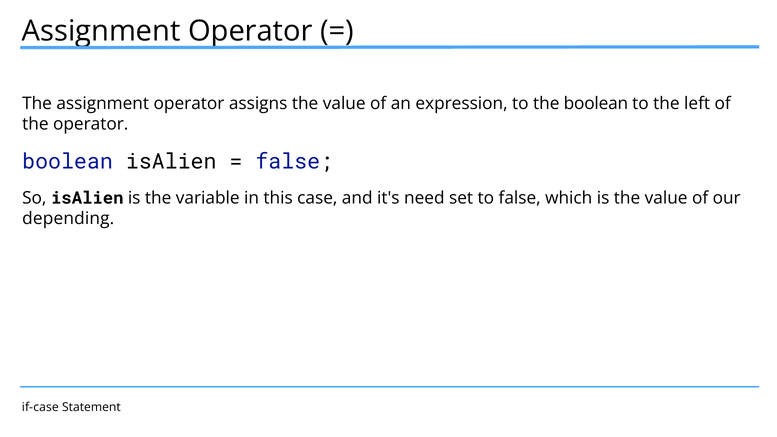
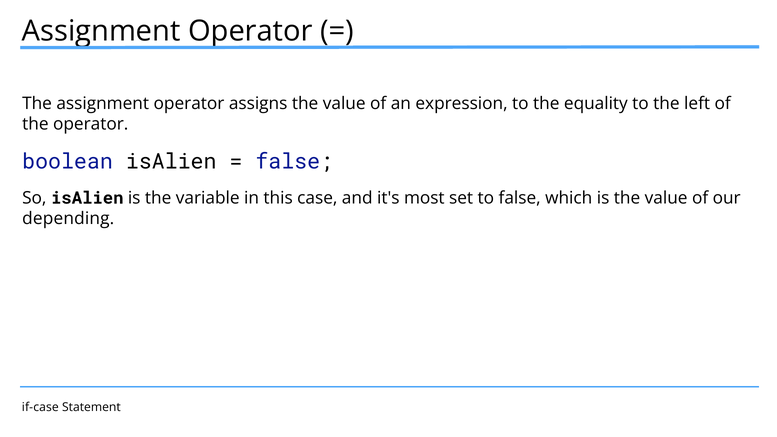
the boolean: boolean -> equality
need: need -> most
